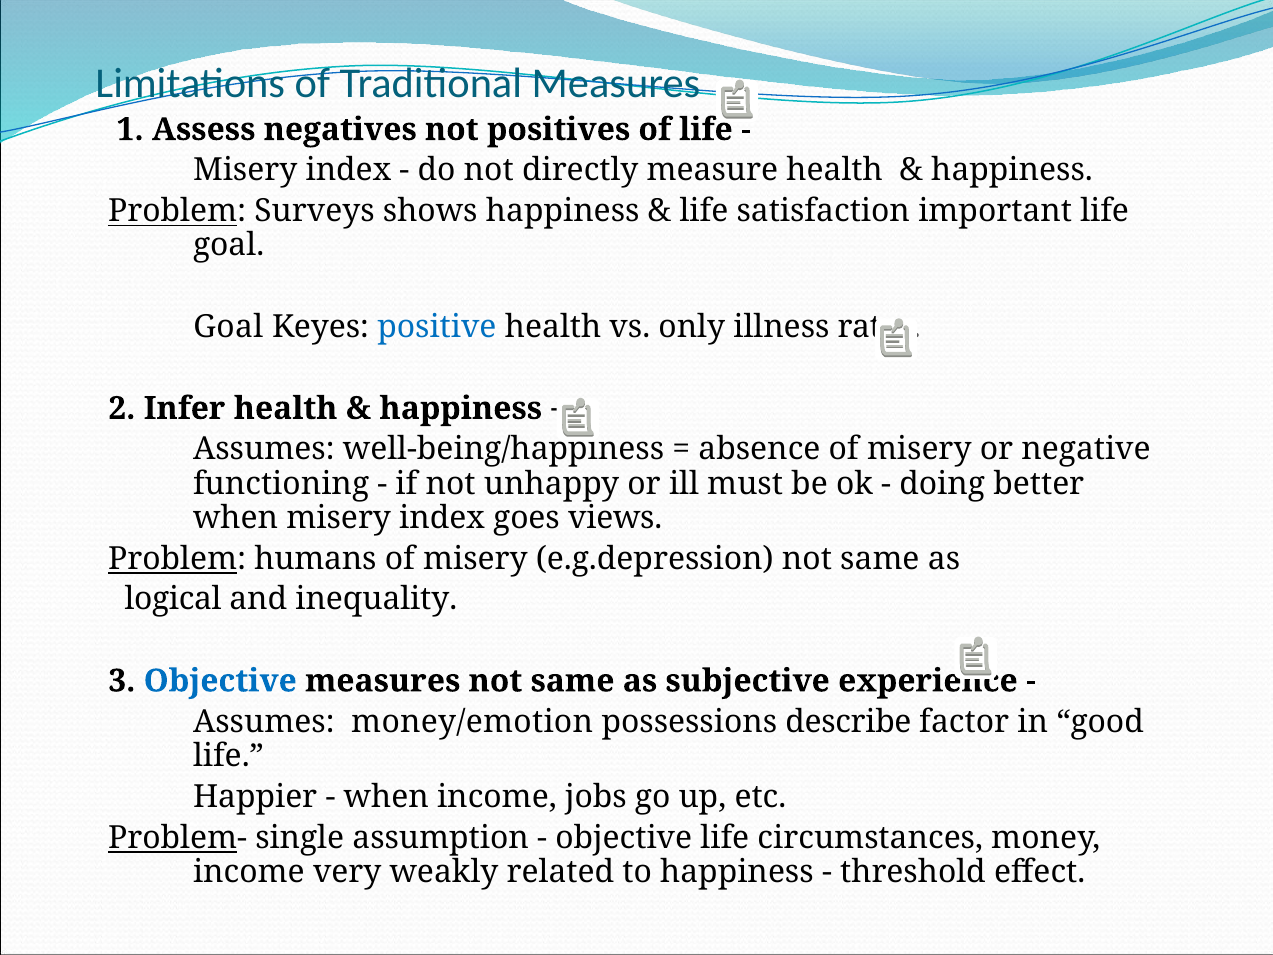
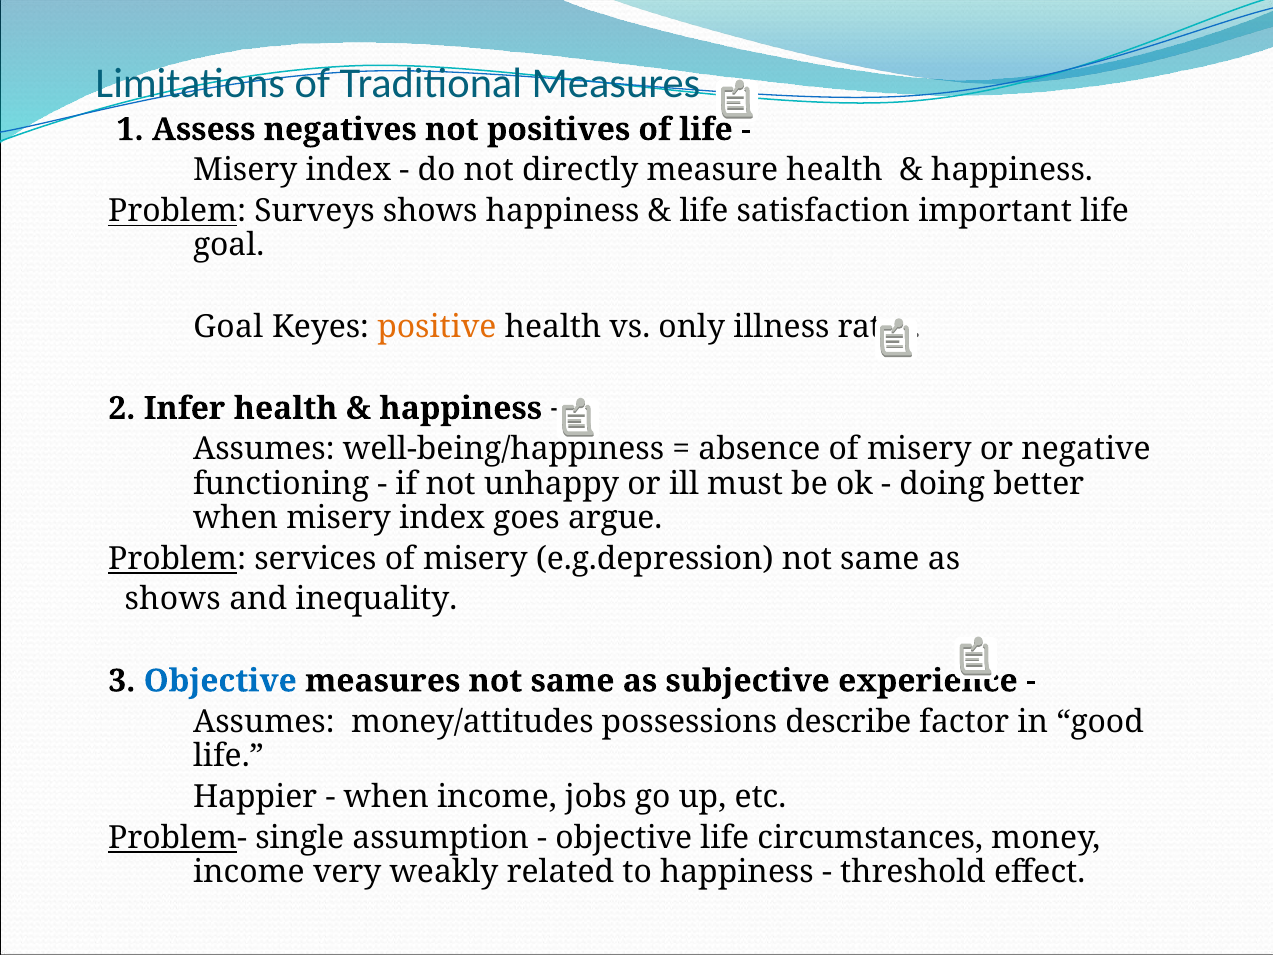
positive colour: blue -> orange
views: views -> argue
humans: humans -> services
logical at (173, 599): logical -> shows
money/emotion: money/emotion -> money/attitudes
